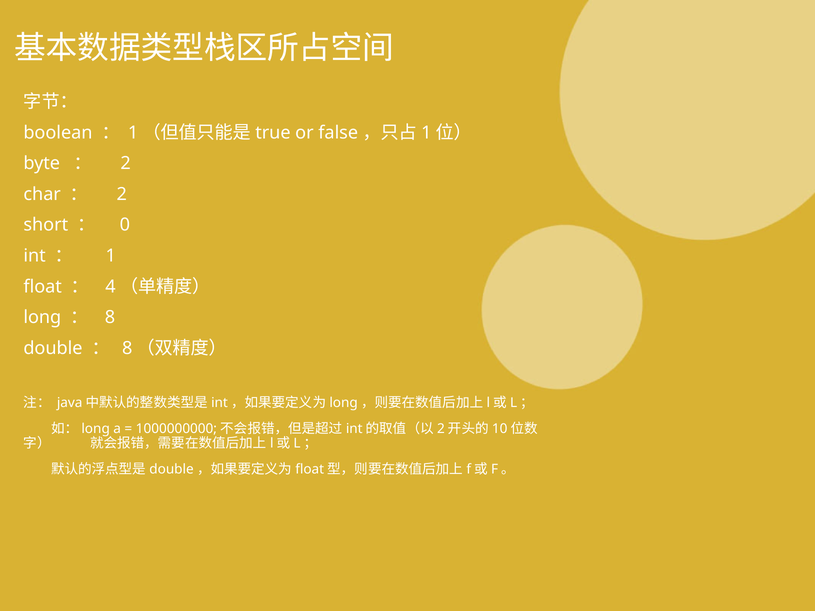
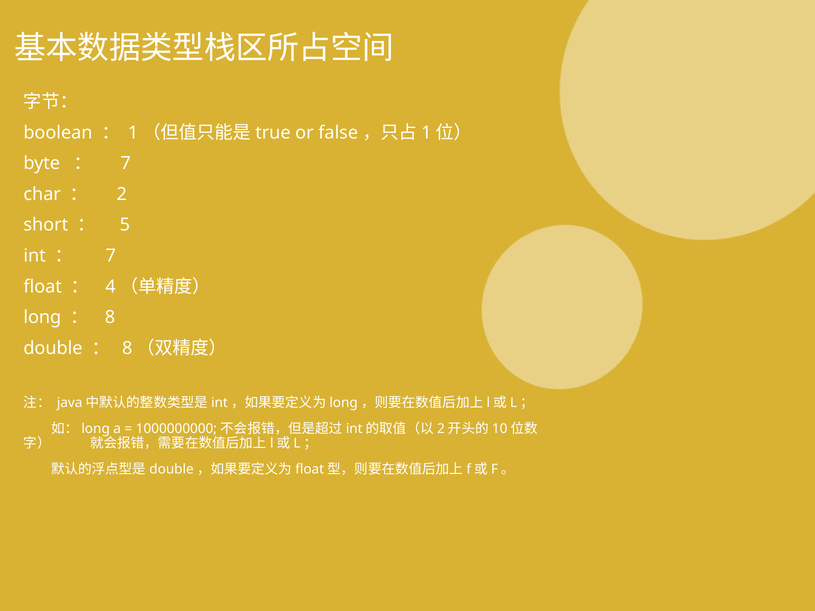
2 at (126, 163): 2 -> 7
0: 0 -> 5
1 at (111, 256): 1 -> 7
